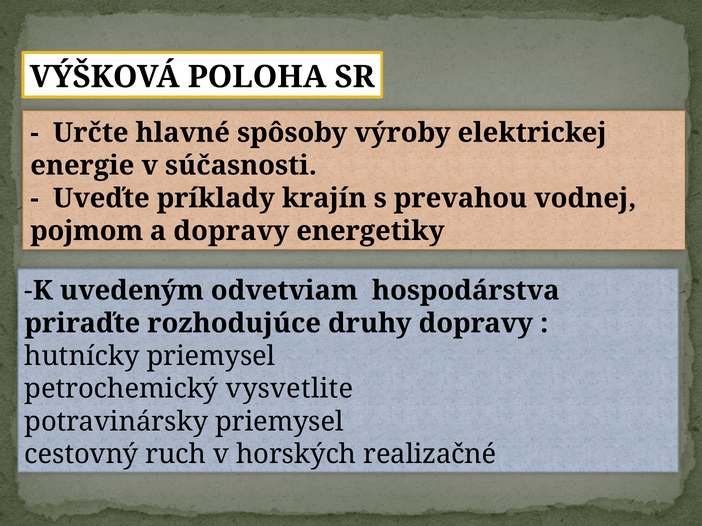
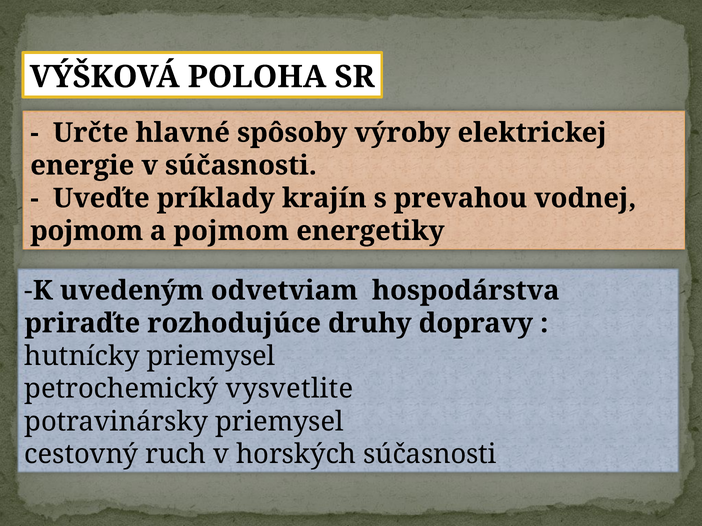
a dopravy: dopravy -> pojmom
horských realizačné: realizačné -> súčasnosti
